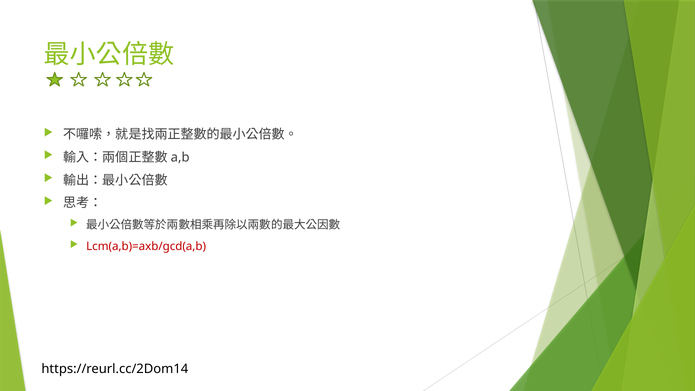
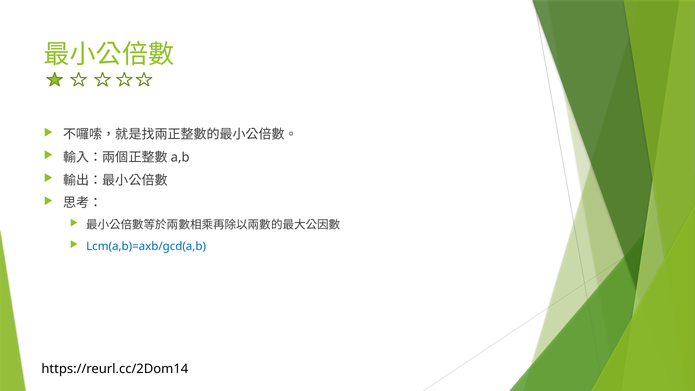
Lcm(a,b)=axb/gcd(a,b colour: red -> blue
